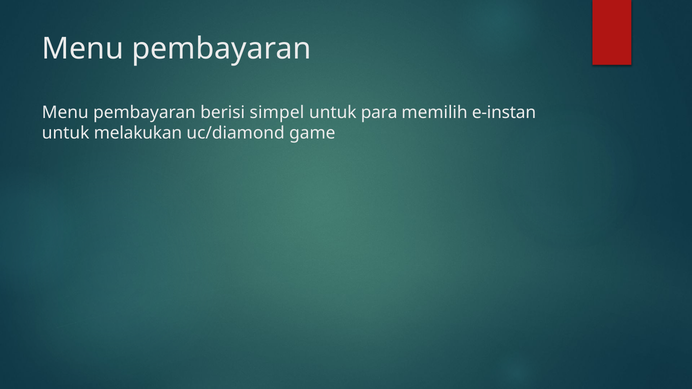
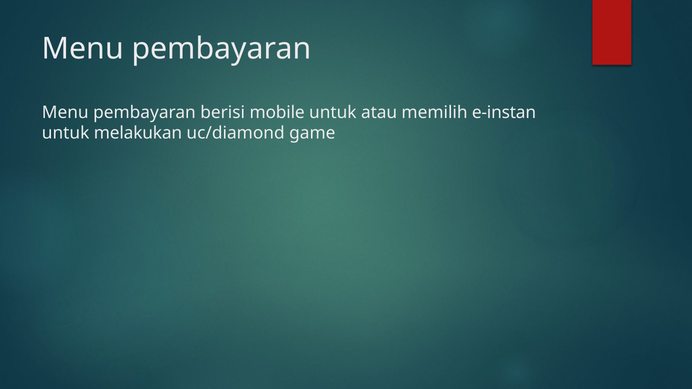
simpel: simpel -> mobile
para: para -> atau
